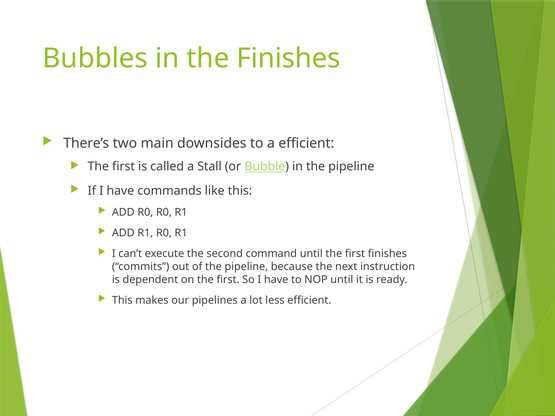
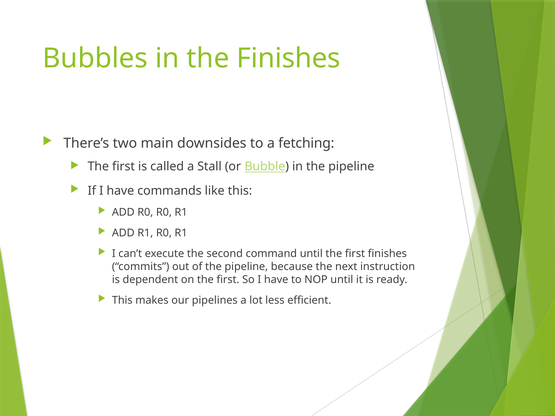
a efficient: efficient -> fetching
